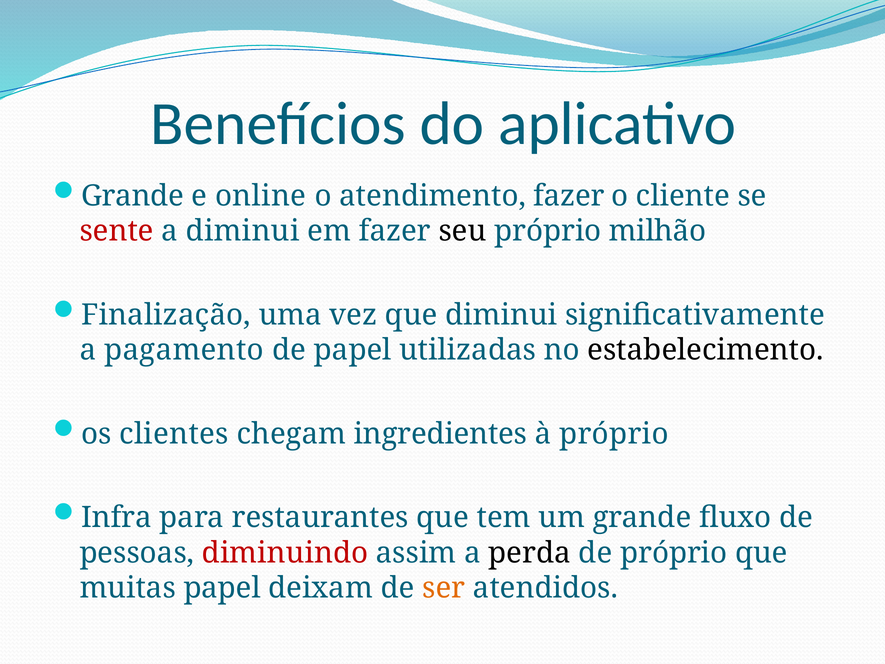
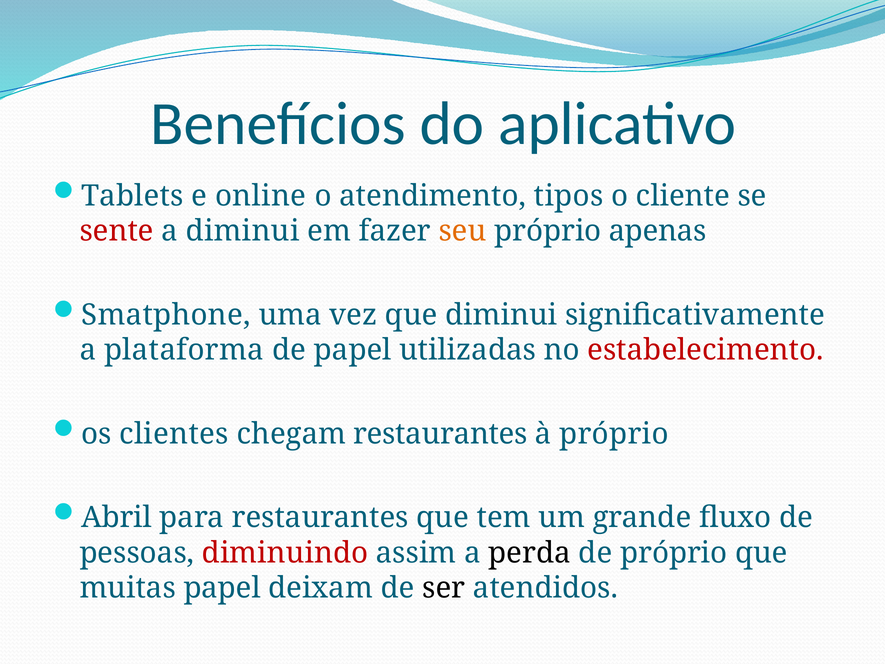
Grande at (133, 196): Grande -> Tablets
atendimento fazer: fazer -> tipos
seu colour: black -> orange
milhão: milhão -> apenas
Finalização: Finalização -> Smatphone
pagamento: pagamento -> plataforma
estabelecimento colour: black -> red
chegam ingredientes: ingredientes -> restaurantes
Infra: Infra -> Abril
ser colour: orange -> black
